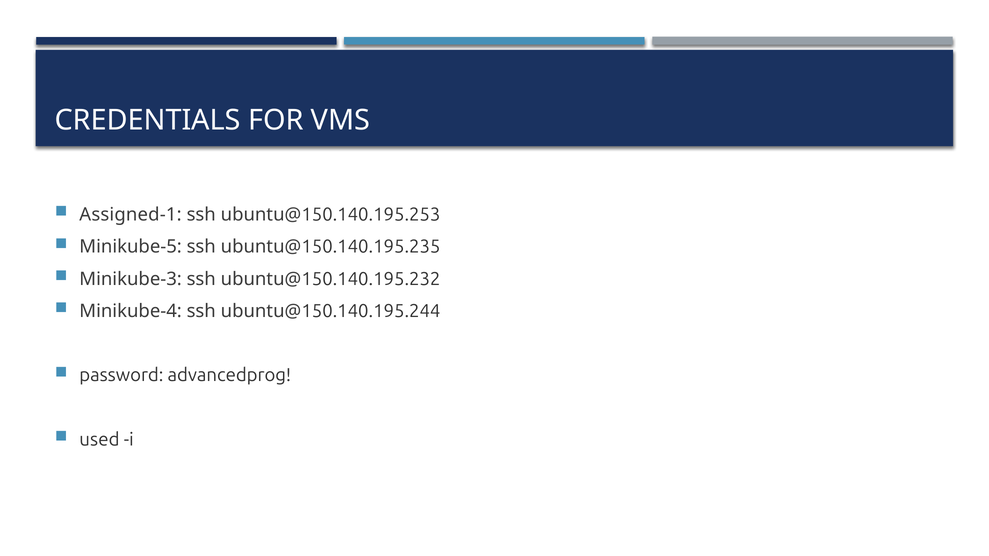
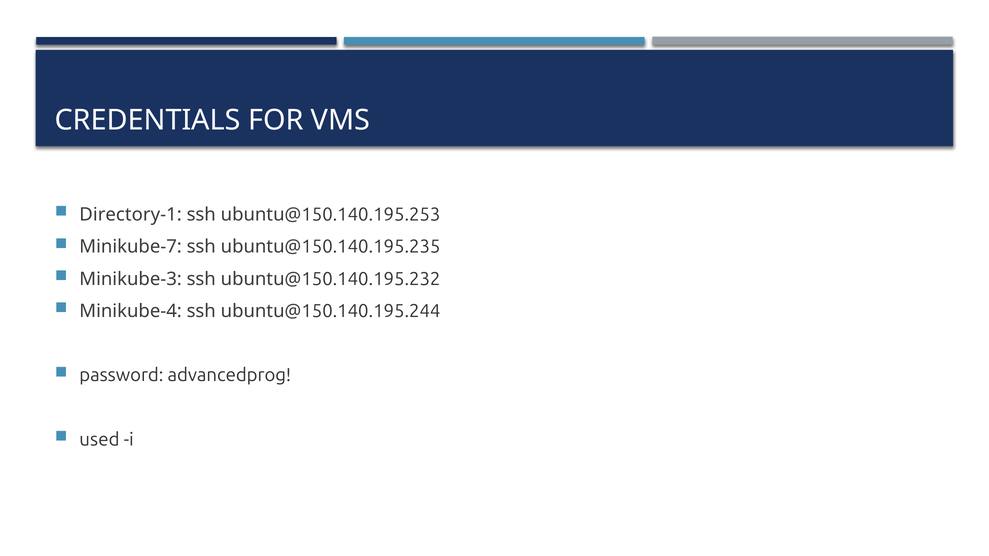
Assigned-1: Assigned-1 -> Directory-1
Minikube-5: Minikube-5 -> Minikube-7
